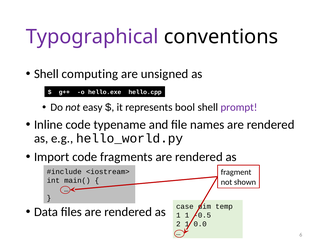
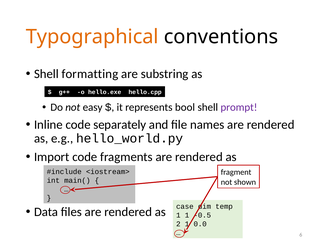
Typographical colour: purple -> orange
computing: computing -> formatting
unsigned: unsigned -> substring
typename: typename -> separately
